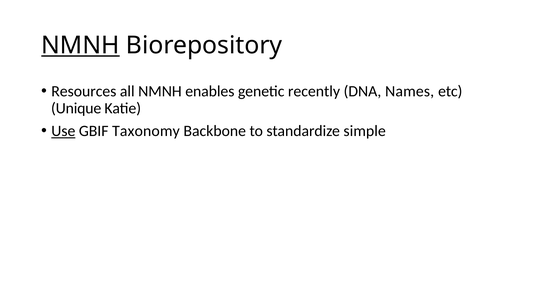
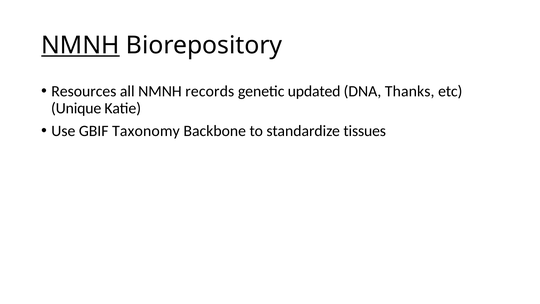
enables: enables -> records
recently: recently -> updated
Names: Names -> Thanks
Use underline: present -> none
simple: simple -> tissues
